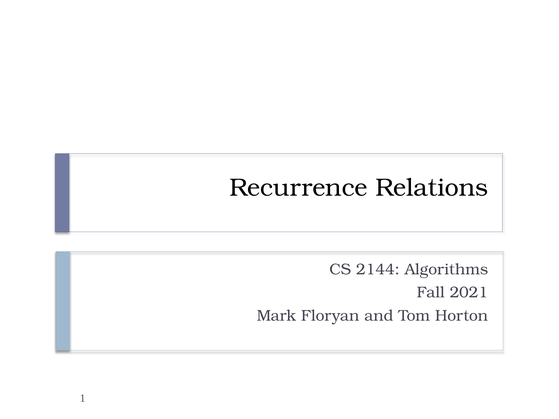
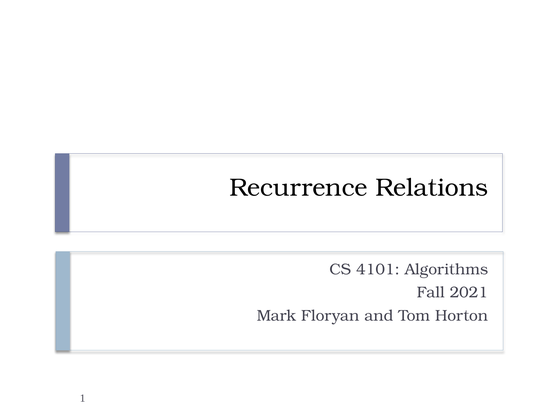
2144: 2144 -> 4101
